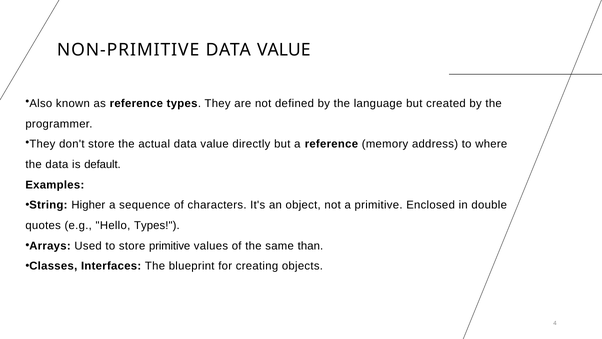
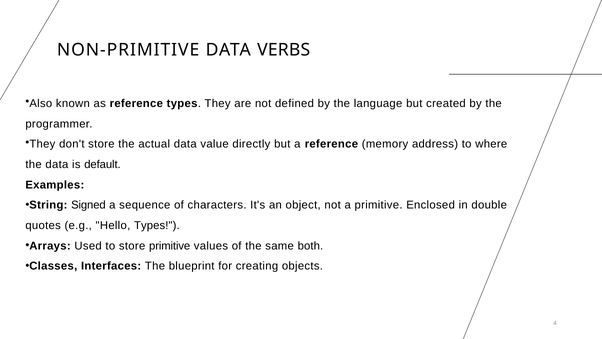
NON-PRIMITIVE DATA VALUE: VALUE -> VERBS
Higher: Higher -> Signed
than: than -> both
